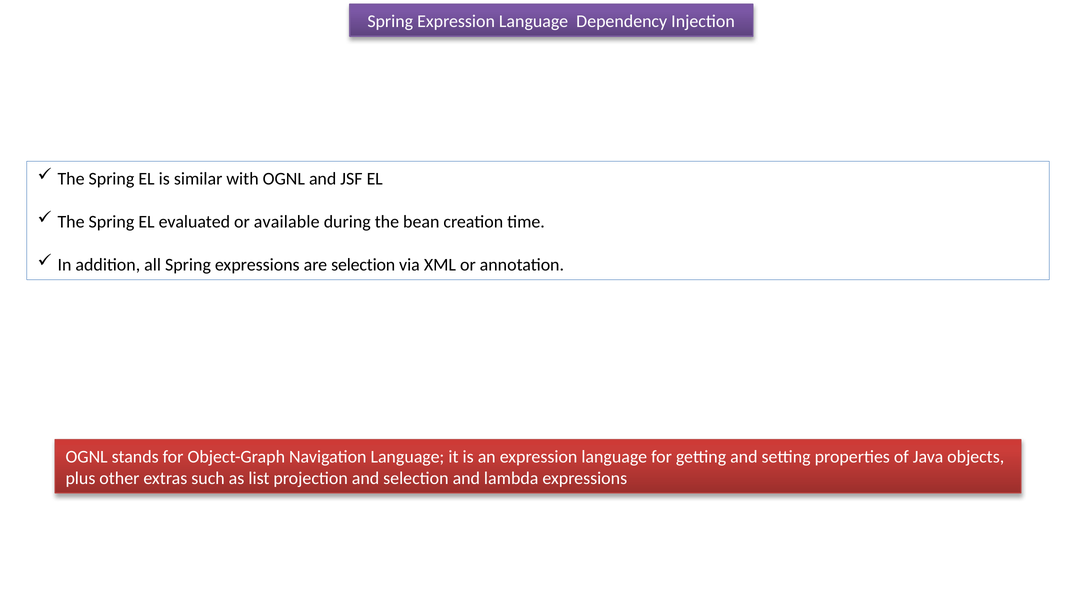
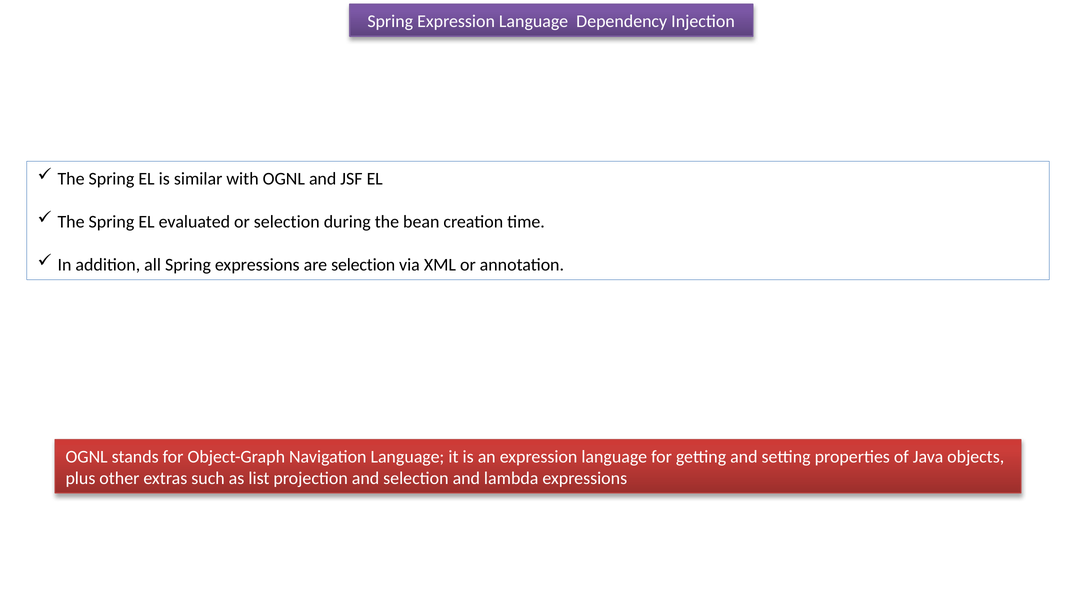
or available: available -> selection
